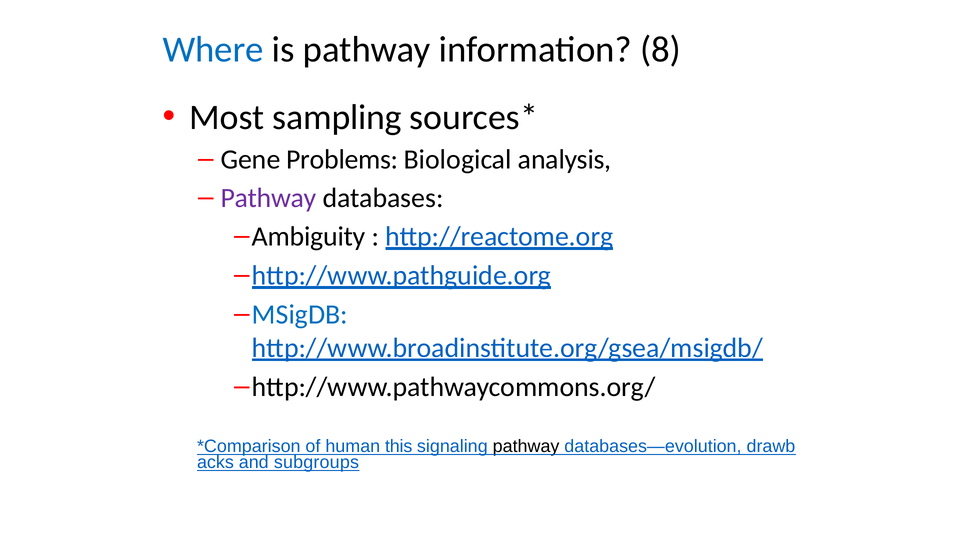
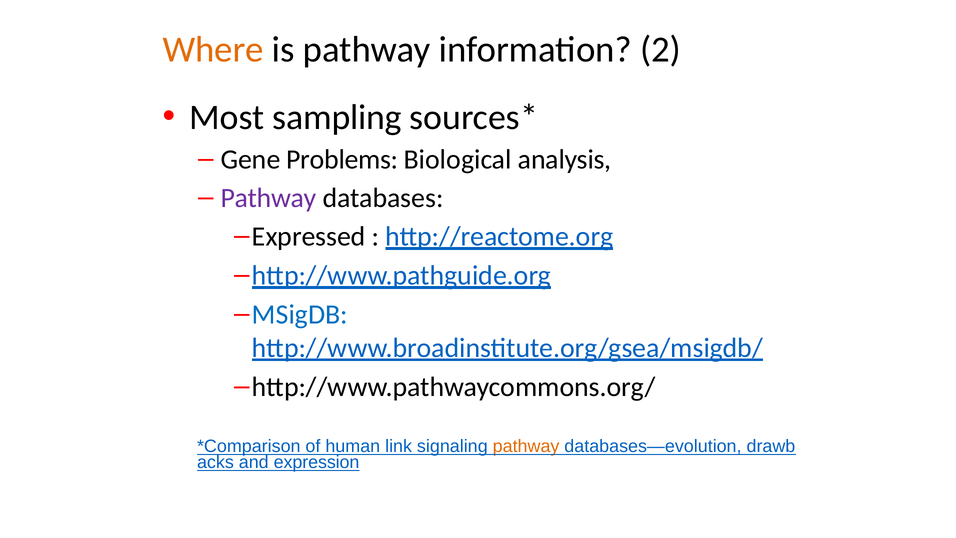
Where colour: blue -> orange
8: 8 -> 2
Ambiguity: Ambiguity -> Expressed
this: this -> link
pathway at (526, 446) colour: black -> orange
subgroups: subgroups -> expression
